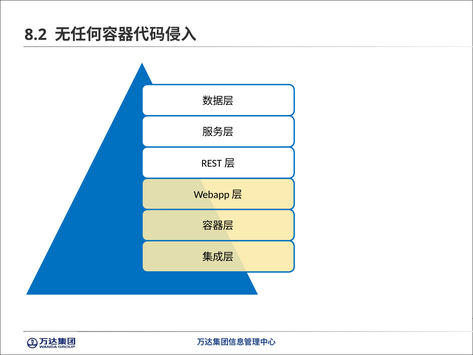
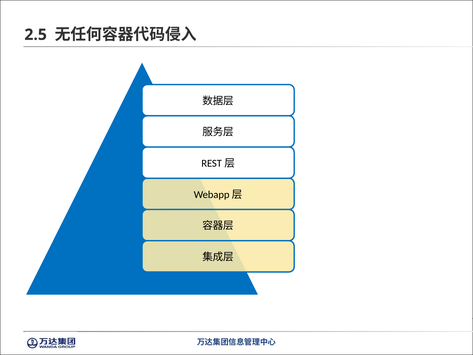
8.2: 8.2 -> 2.5
